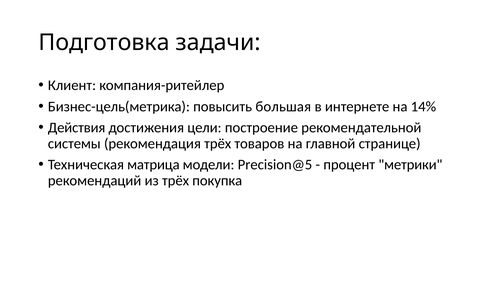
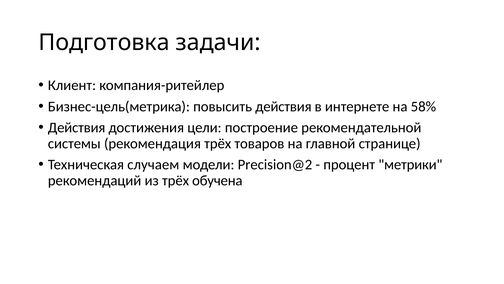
повысить большая: большая -> действия
14%: 14% -> 58%
матрица: матрица -> случаем
Precision@5: Precision@5 -> Precision@2
покупка: покупка -> обучена
